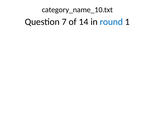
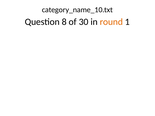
7: 7 -> 8
14: 14 -> 30
round colour: blue -> orange
